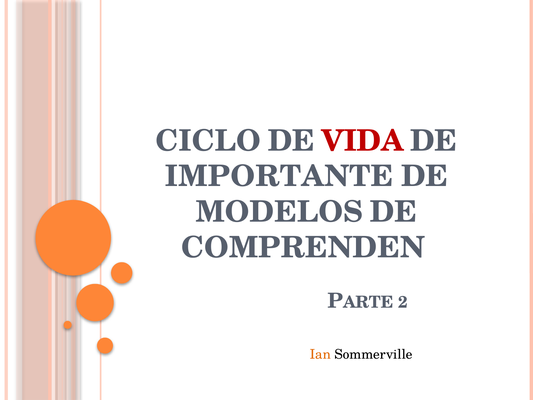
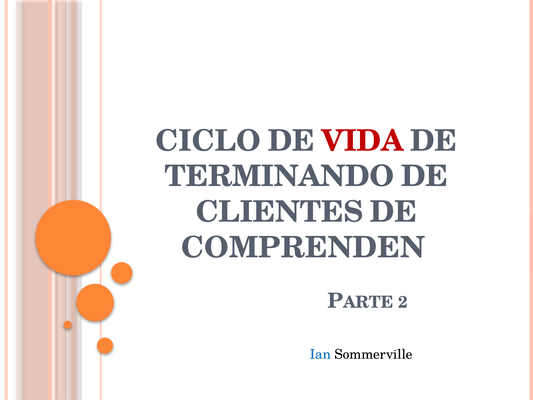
IMPORTANTE: IMPORTANTE -> TERMINANDO
MODELOS: MODELOS -> CLIENTES
Ian colour: orange -> blue
